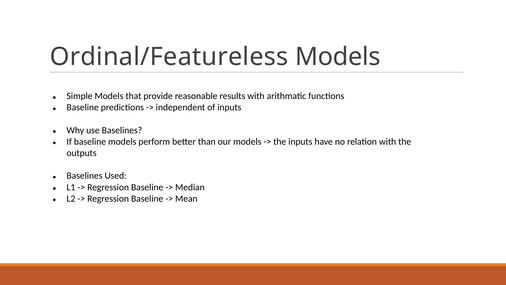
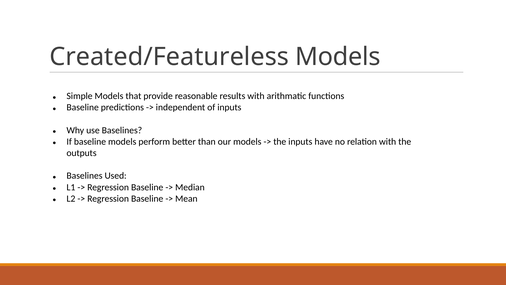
Ordinal/Featureless: Ordinal/Featureless -> Created/Featureless
